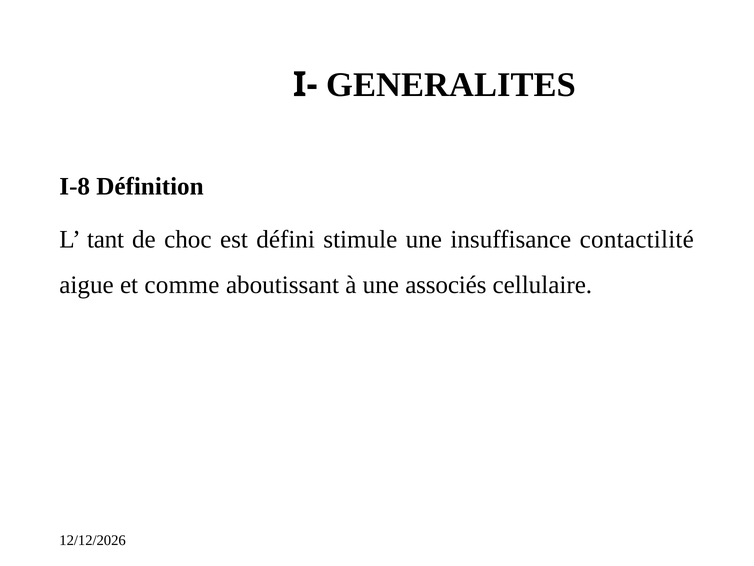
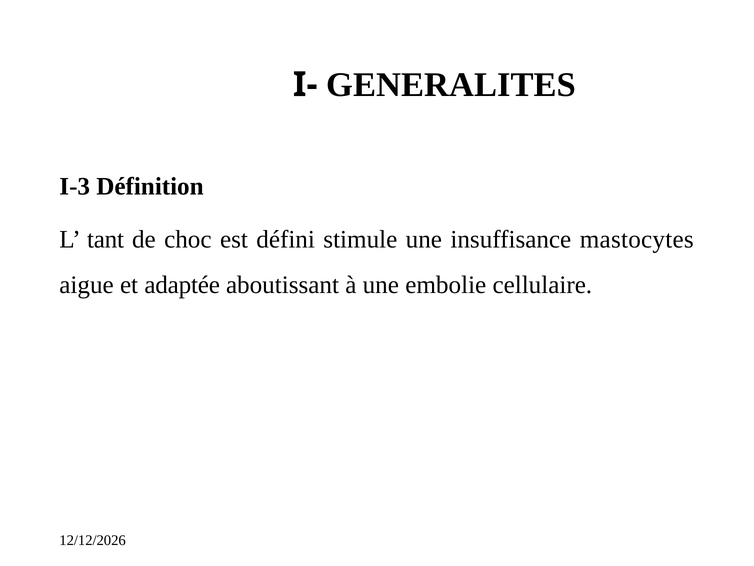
I-8: I-8 -> I-3
contactilité: contactilité -> mastocytes
comme: comme -> adaptée
associés: associés -> embolie
